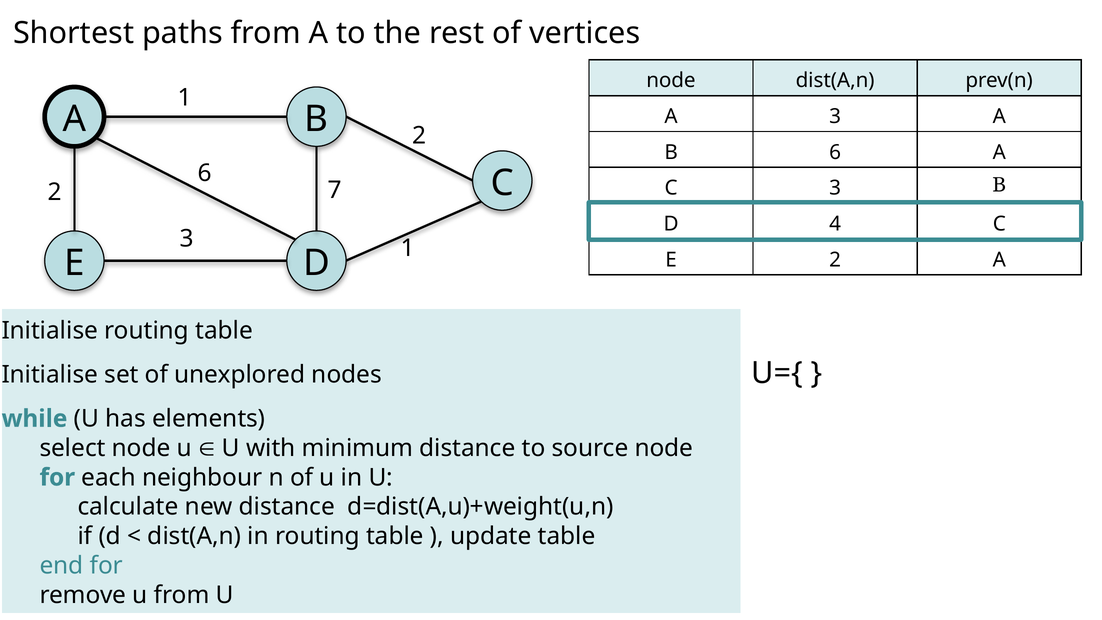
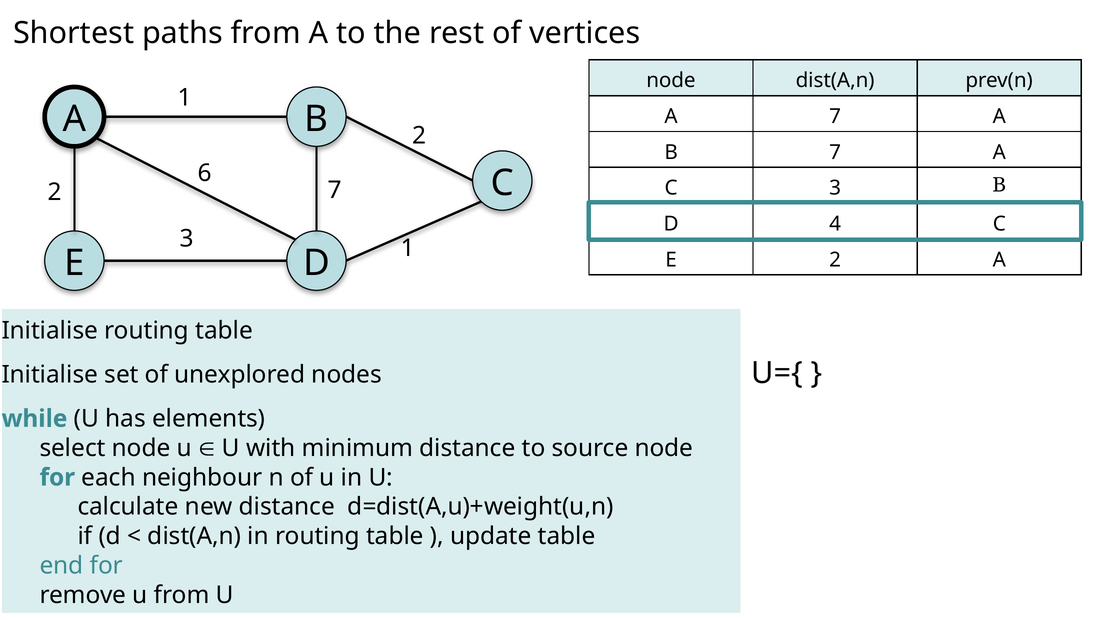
A 3: 3 -> 7
B 6: 6 -> 7
